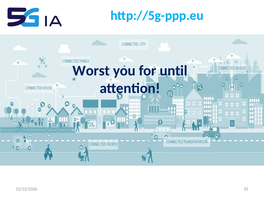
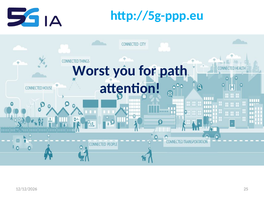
until: until -> path
